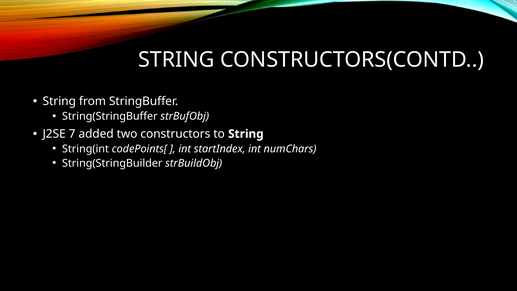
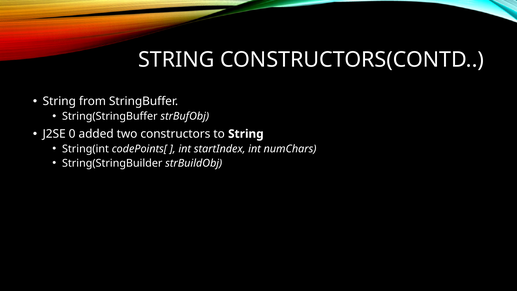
7: 7 -> 0
